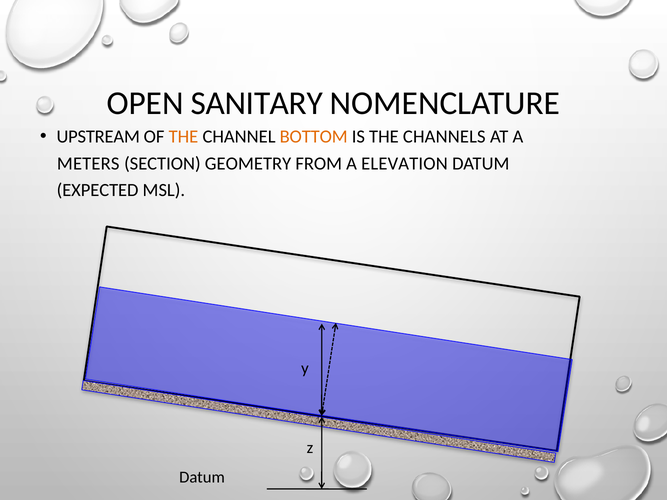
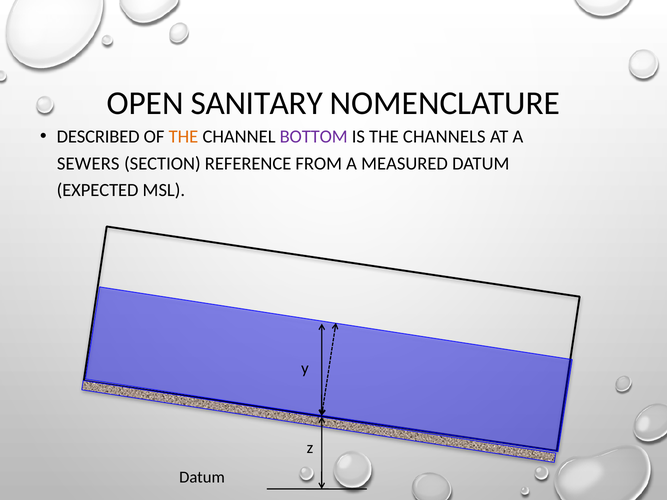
UPSTREAM: UPSTREAM -> DESCRIBED
BOTTOM colour: orange -> purple
METERS: METERS -> SEWERS
GEOMETRY: GEOMETRY -> REFERENCE
ELEVATION: ELEVATION -> MEASURED
